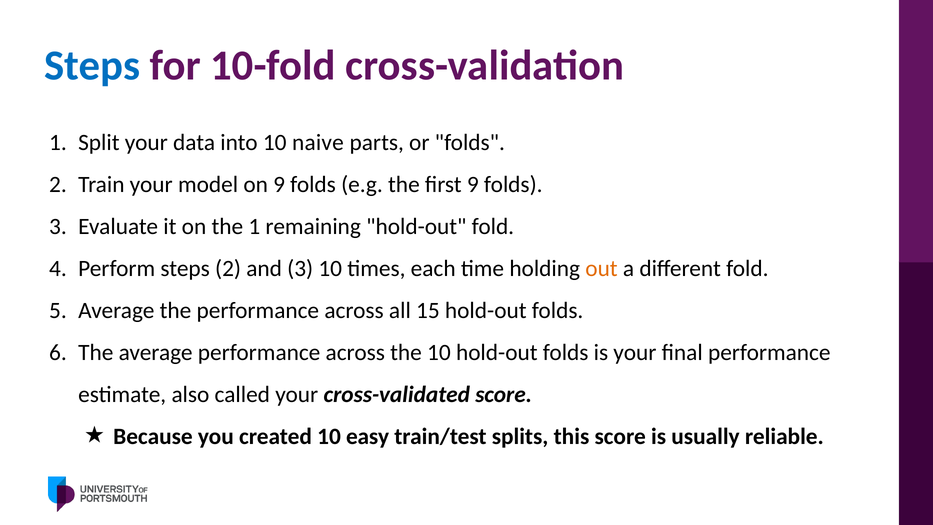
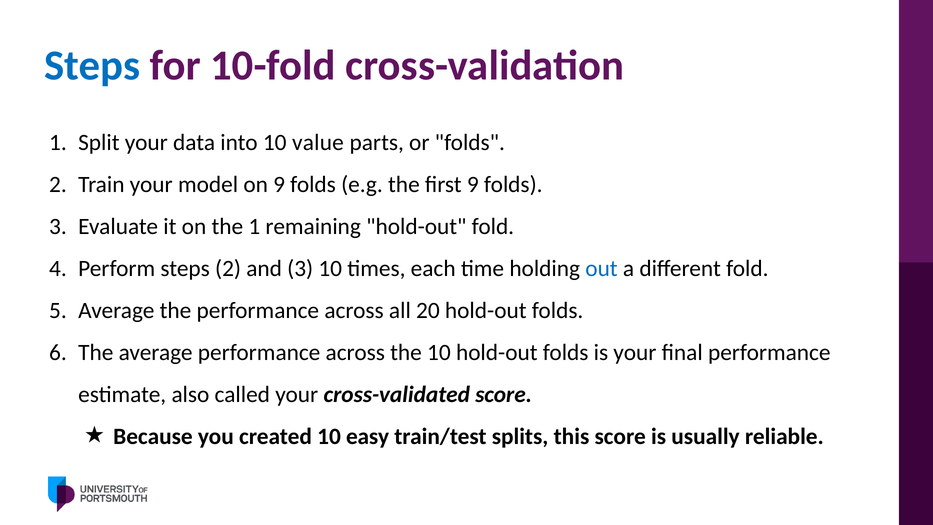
naive: naive -> value
out colour: orange -> blue
15: 15 -> 20
